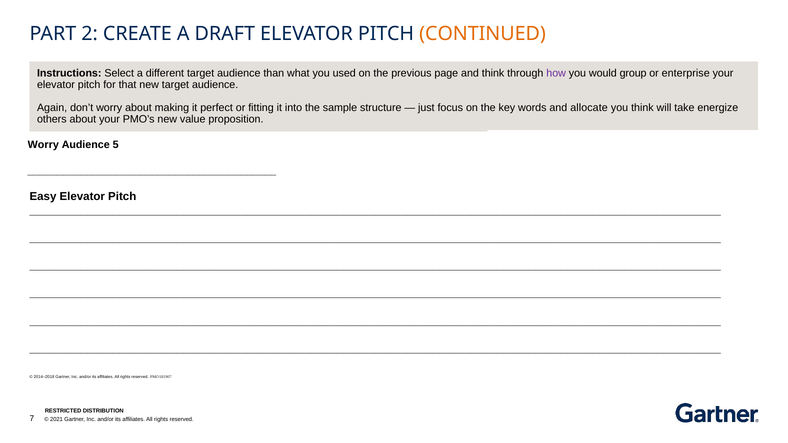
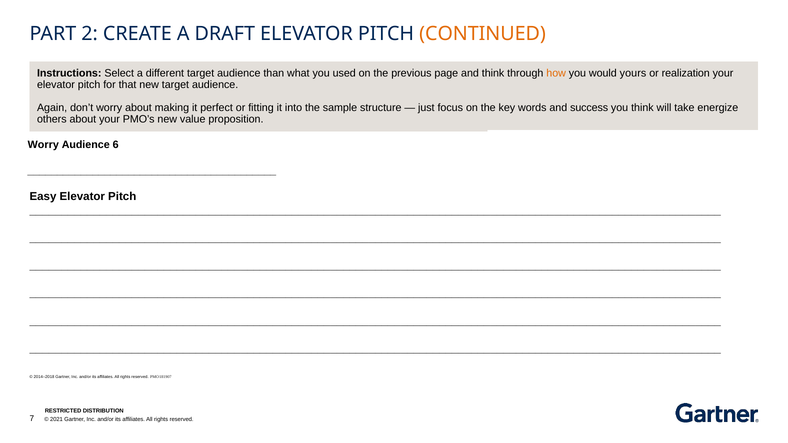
how at (556, 74) colour: purple -> orange
group: group -> yours
enterprise: enterprise -> realization
allocate: allocate -> success
5: 5 -> 6
